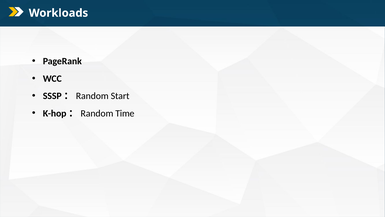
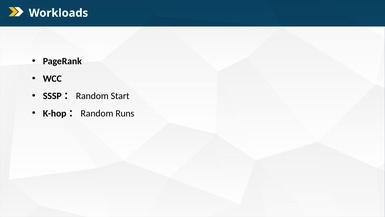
Time: Time -> Runs
